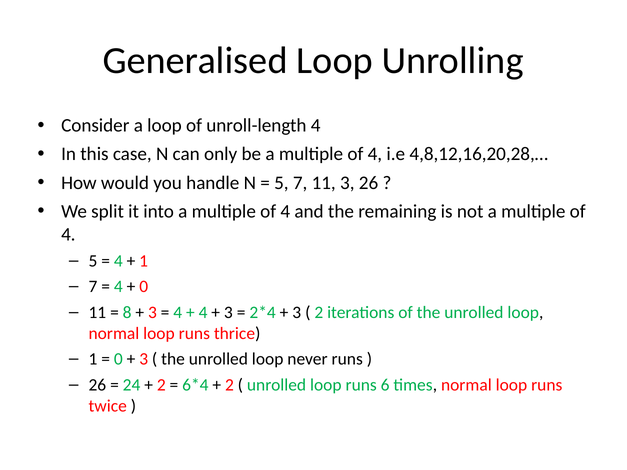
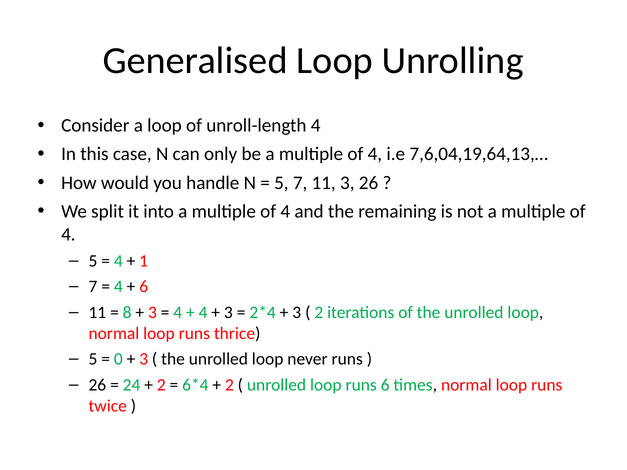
4,8,12,16,20,28,…: 4,8,12,16,20,28,… -> 7,6,04,19,64,13,…
0 at (144, 287): 0 -> 6
1 at (93, 359): 1 -> 5
